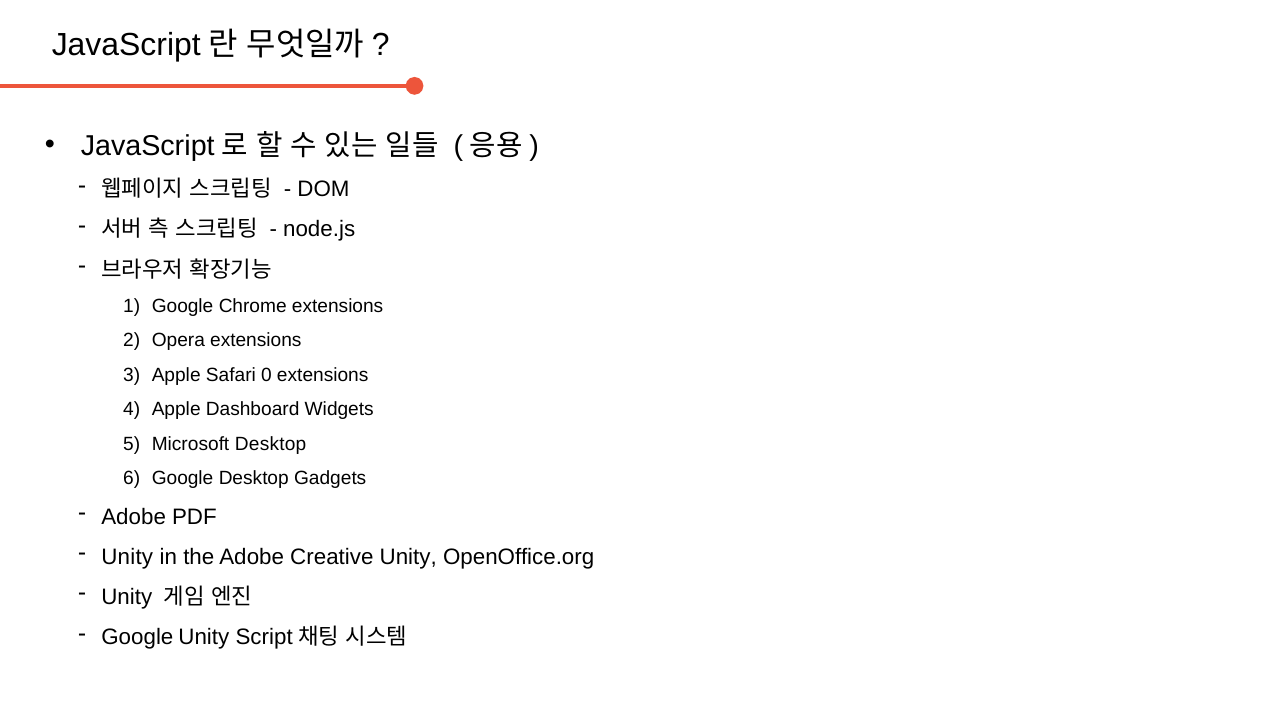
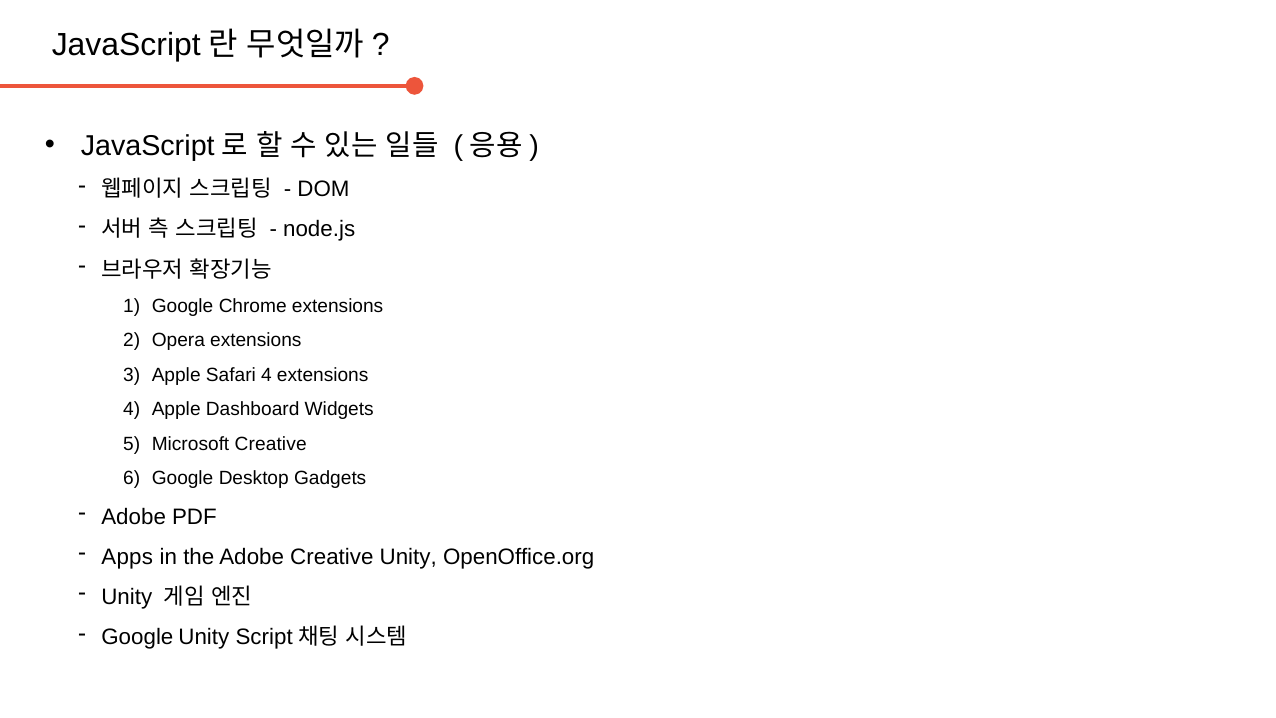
Safari 0: 0 -> 4
Microsoft Desktop: Desktop -> Creative
Unity at (127, 557): Unity -> Apps
